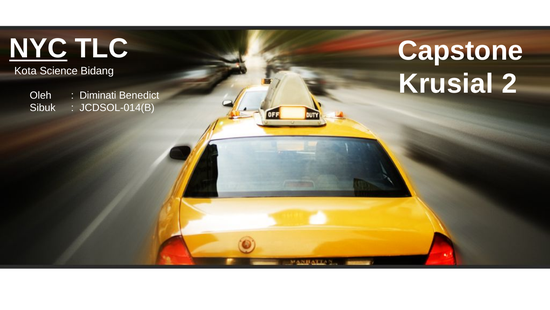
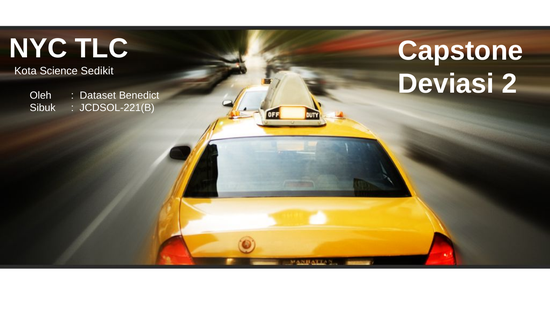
NYC underline: present -> none
Bidang: Bidang -> Sedikit
Krusial: Krusial -> Deviasi
Diminati: Diminati -> Dataset
JCDSOL-014(B: JCDSOL-014(B -> JCDSOL-221(B
